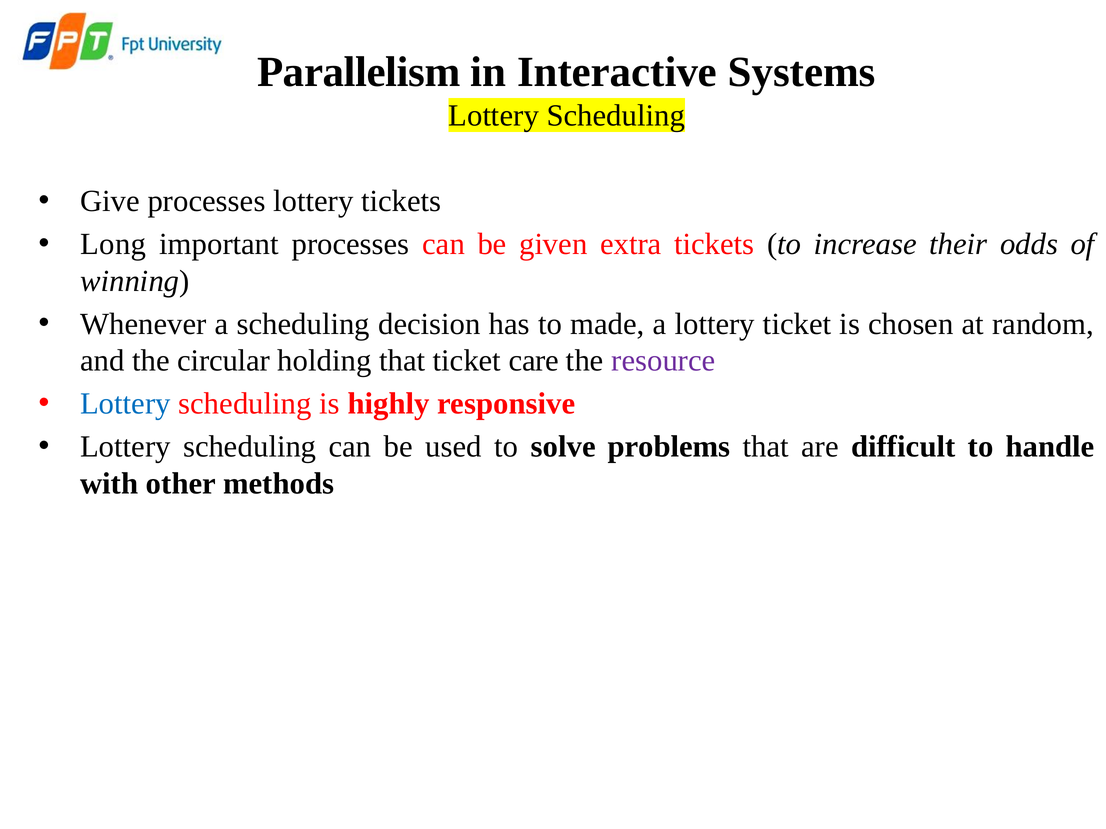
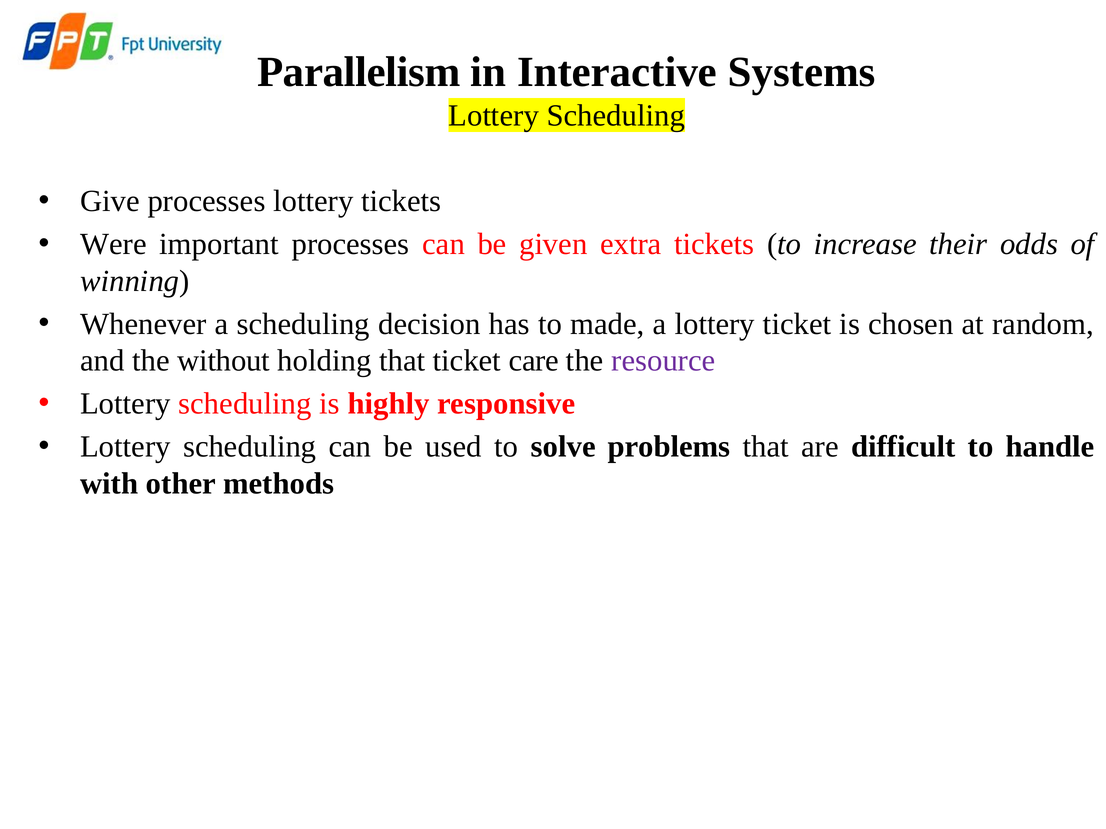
Long: Long -> Were
circular: circular -> without
Lottery at (125, 404) colour: blue -> black
